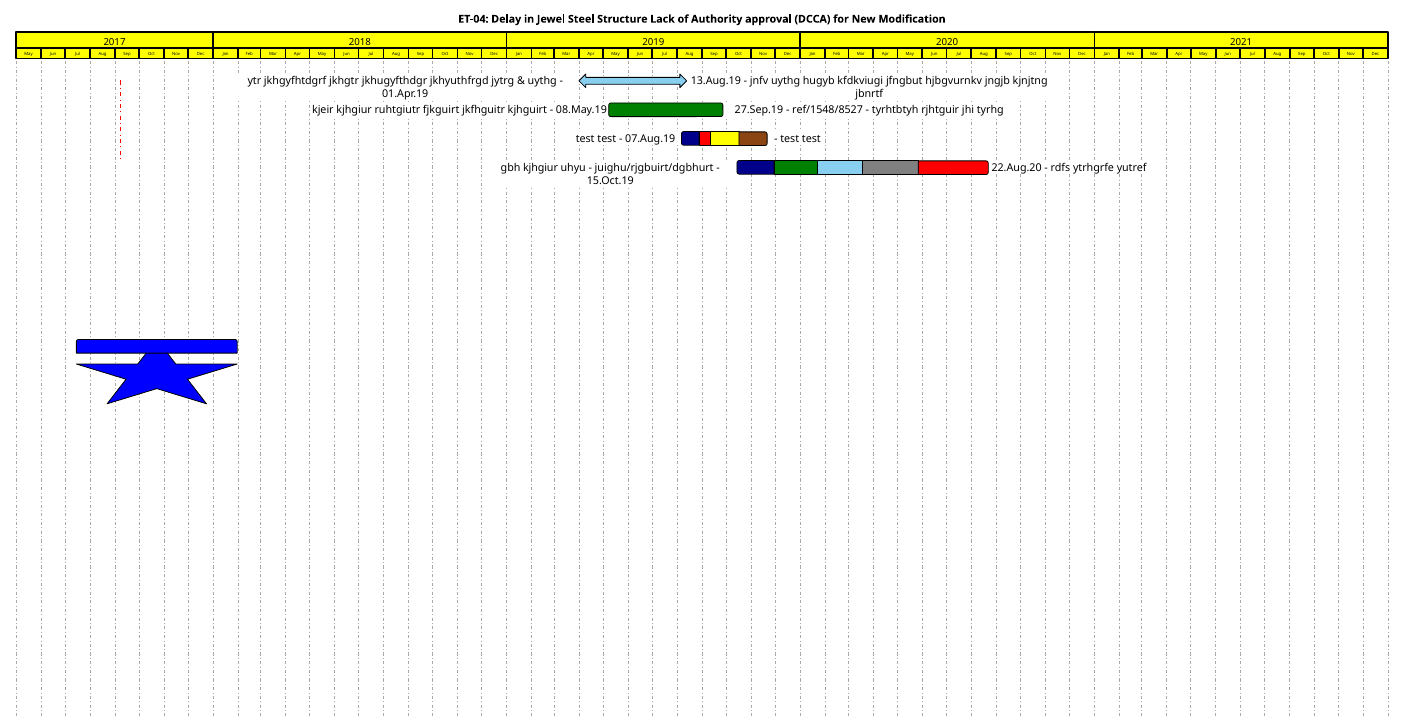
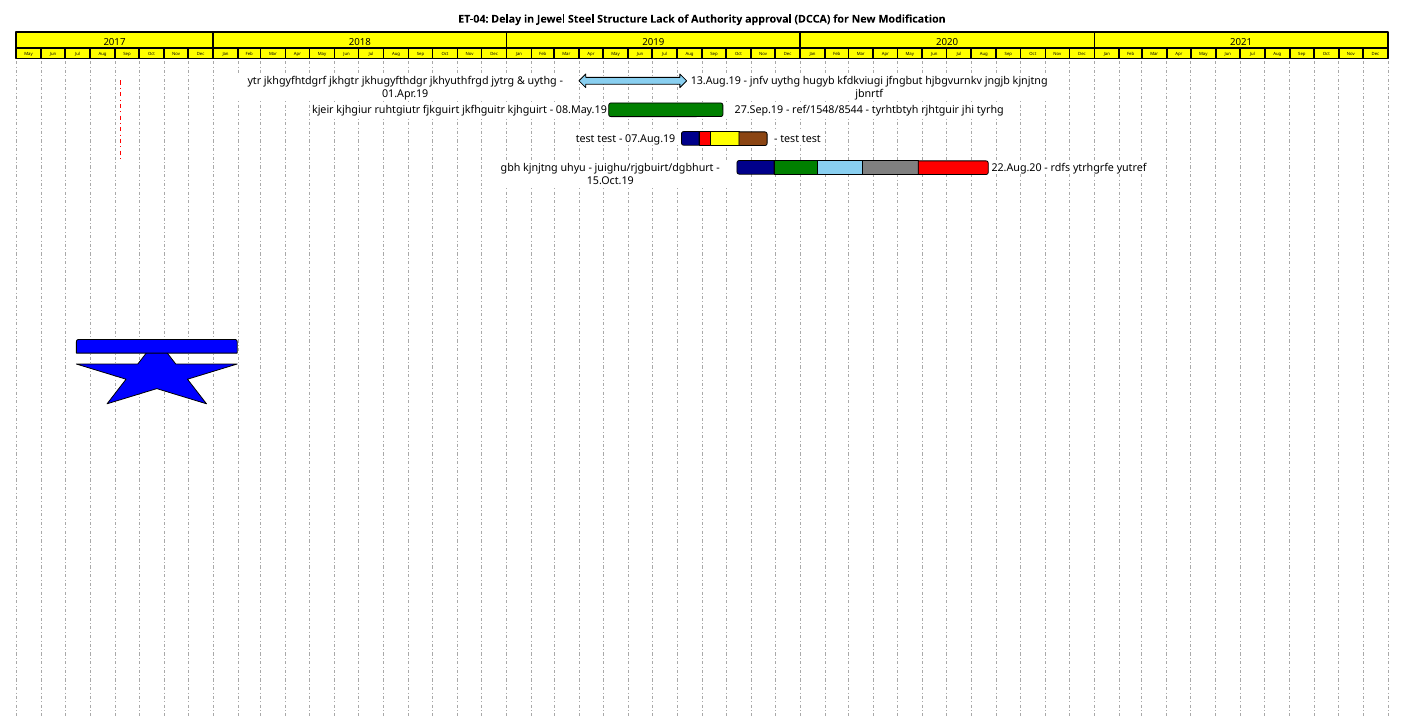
ref/1548/8527: ref/1548/8527 -> ref/1548/8544
gbh kjhgiur: kjhgiur -> kjnjtng
